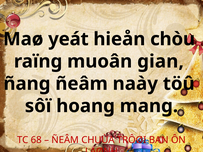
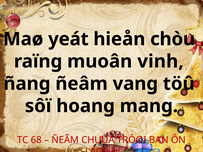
gian: gian -> vinh
naày: naày -> vang
